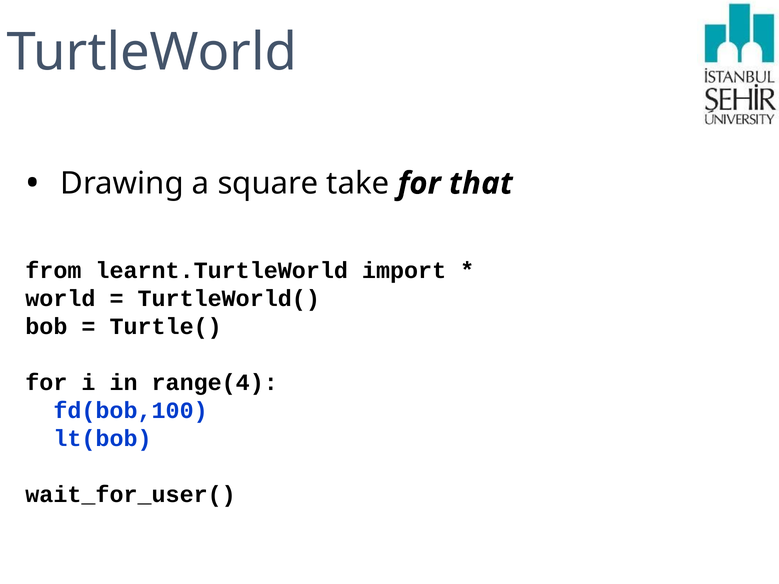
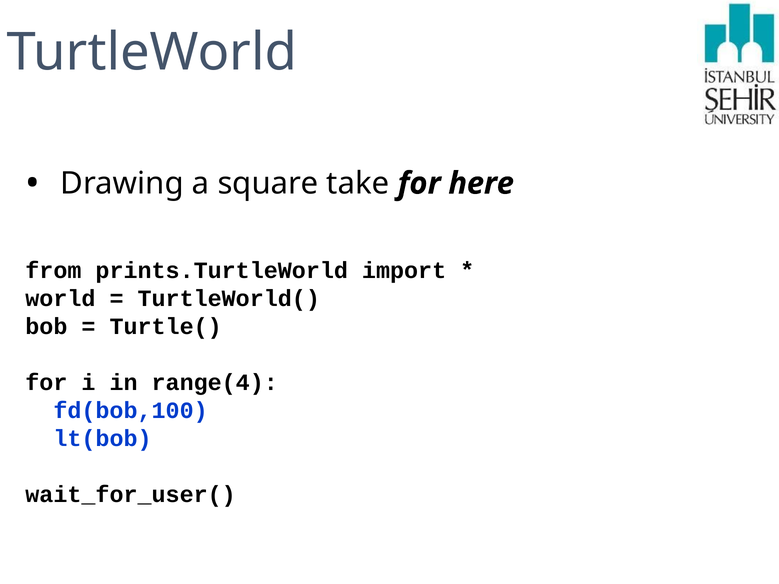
that: that -> here
learnt.TurtleWorld: learnt.TurtleWorld -> prints.TurtleWorld
